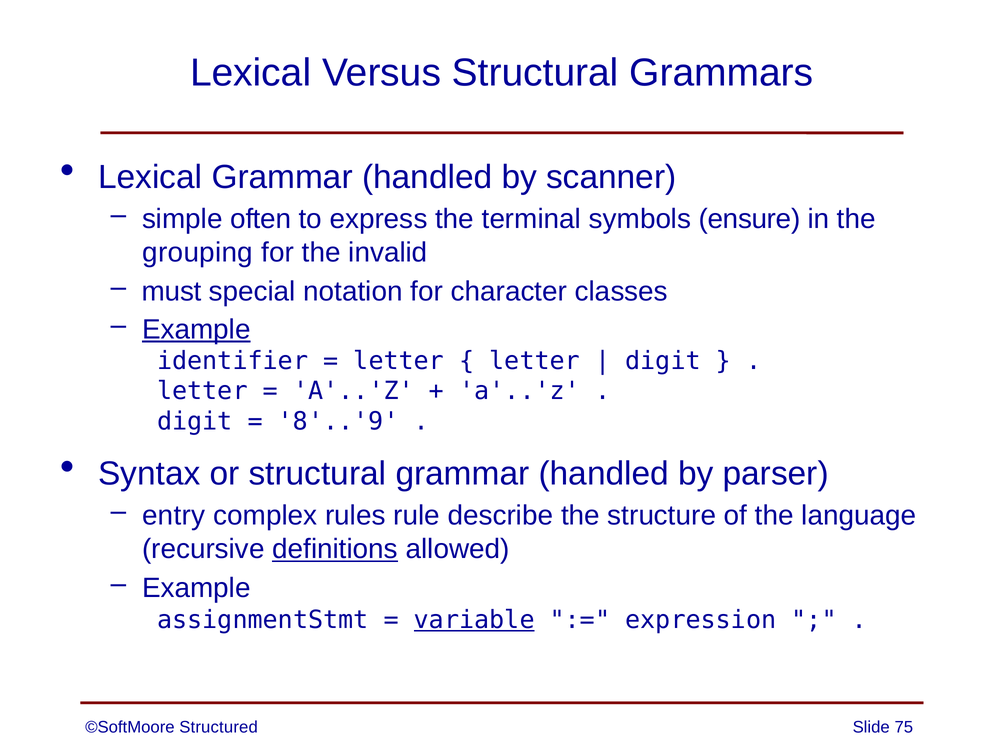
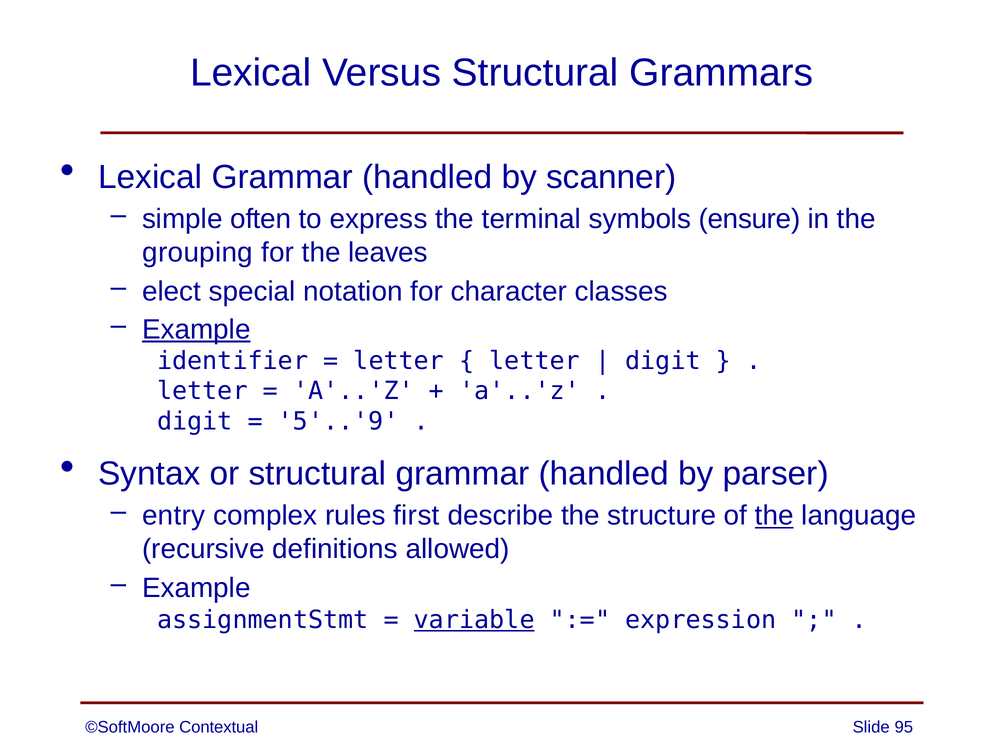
invalid: invalid -> leaves
must: must -> elect
8'..'9: 8'..'9 -> 5'..'9
rule: rule -> first
the at (774, 516) underline: none -> present
definitions underline: present -> none
Structured: Structured -> Contextual
75: 75 -> 95
